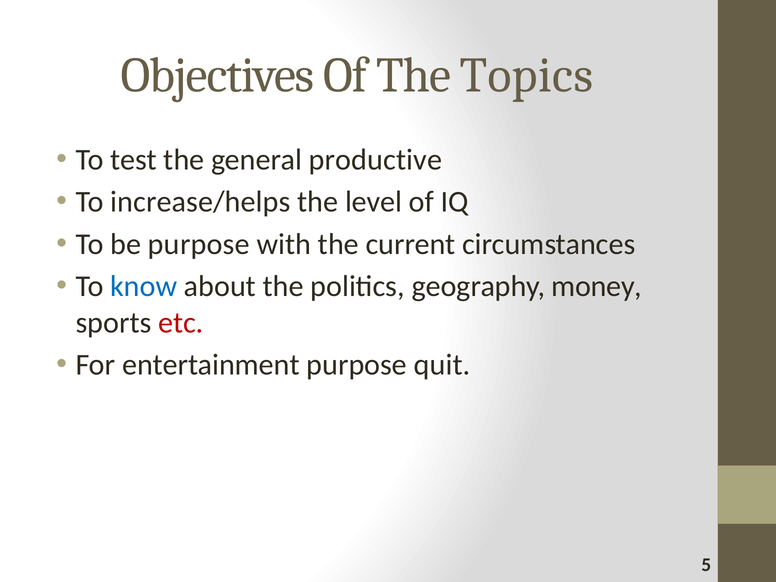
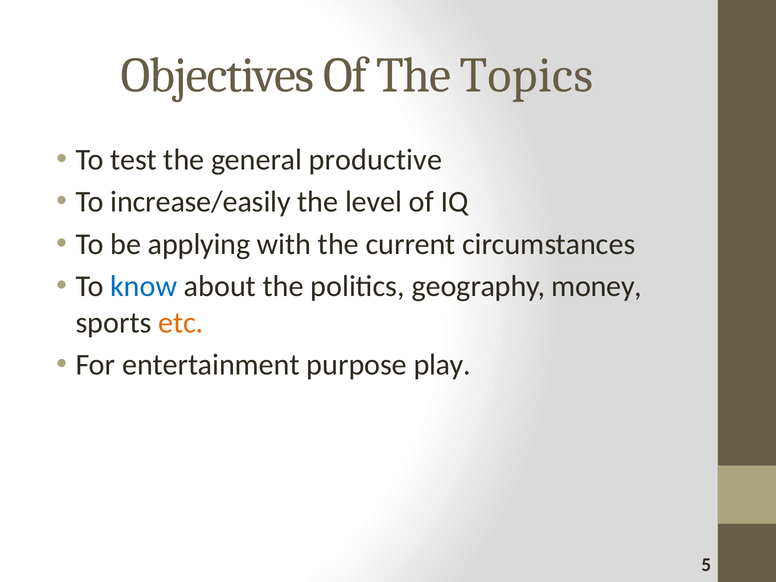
increase/helps: increase/helps -> increase/easily
be purpose: purpose -> applying
etc colour: red -> orange
quit: quit -> play
